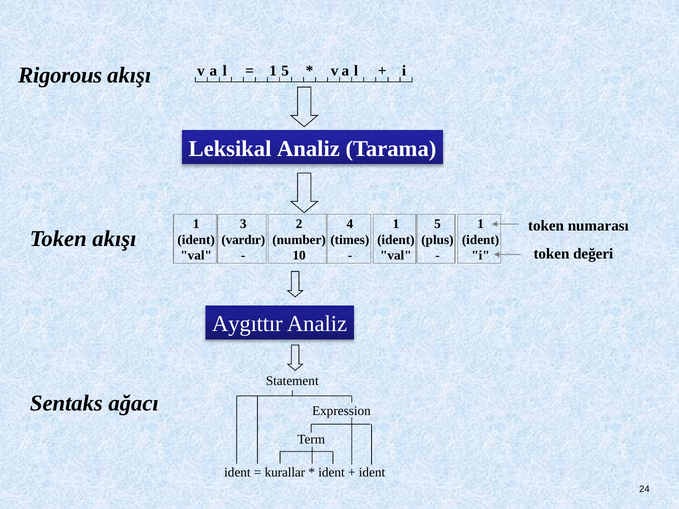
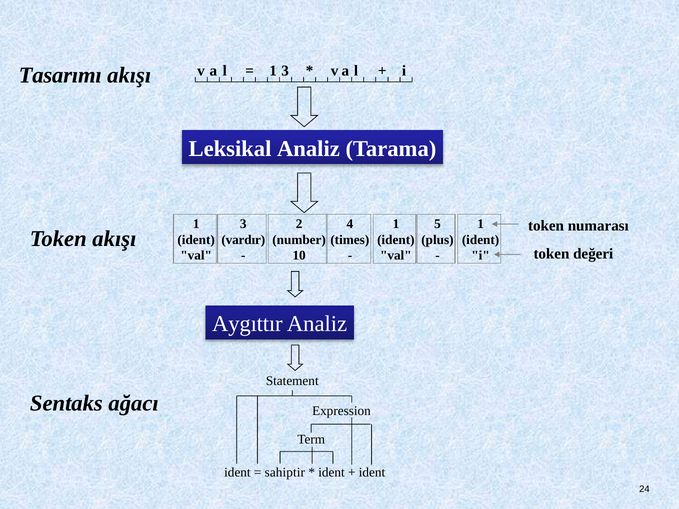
Rigorous: Rigorous -> Tasarımı
5 at (285, 71): 5 -> 3
kurallar: kurallar -> sahiptir
